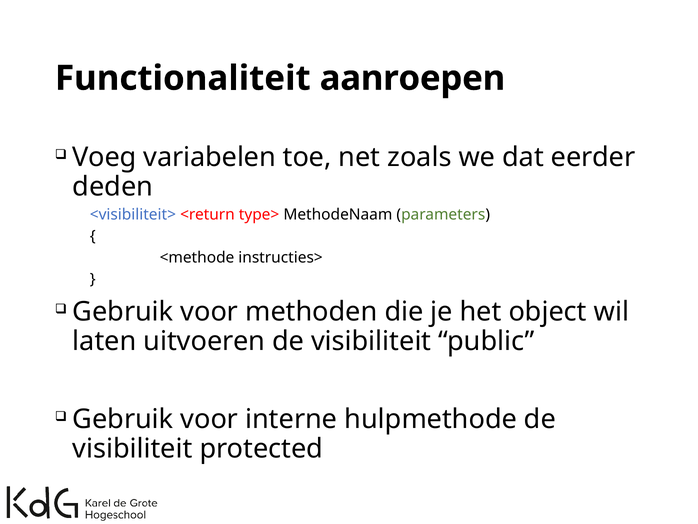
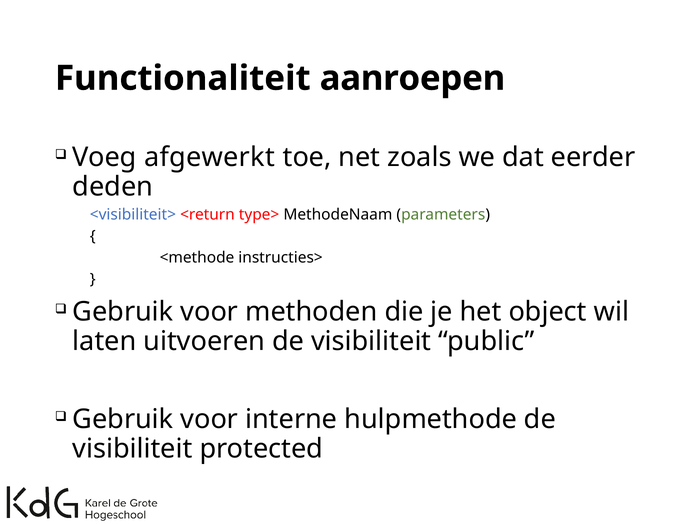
variabelen: variabelen -> afgewerkt
